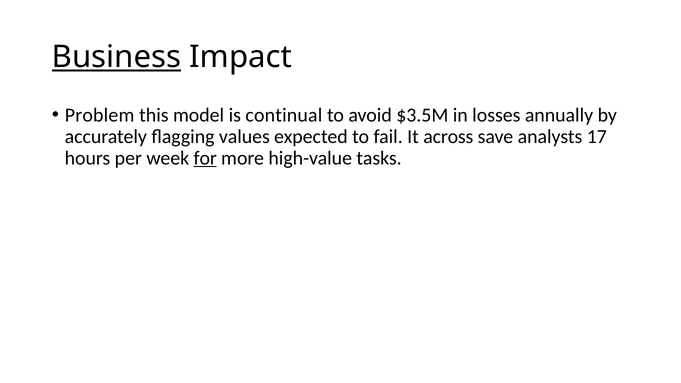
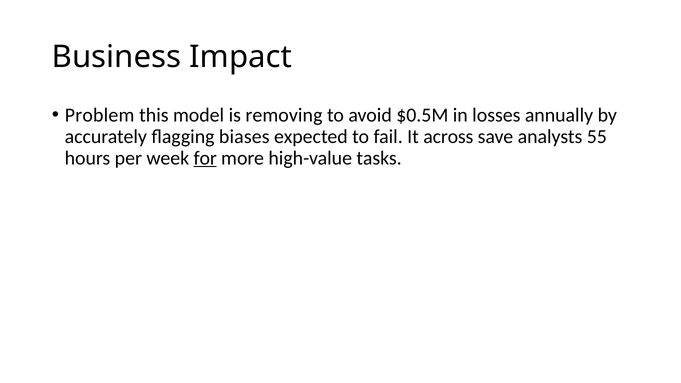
Business underline: present -> none
continual: continual -> removing
$3.5M: $3.5M -> $0.5M
values: values -> biases
17: 17 -> 55
